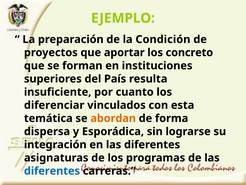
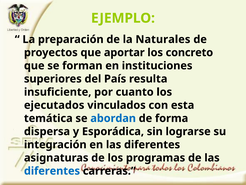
Condición: Condición -> Naturales
diferenciar: diferenciar -> ejecutados
abordan colour: orange -> blue
